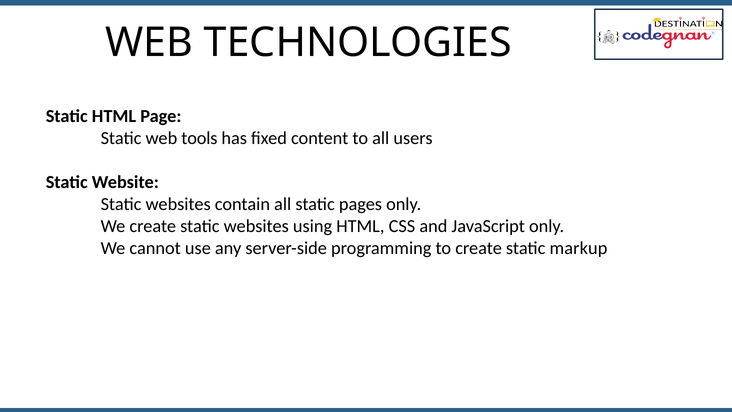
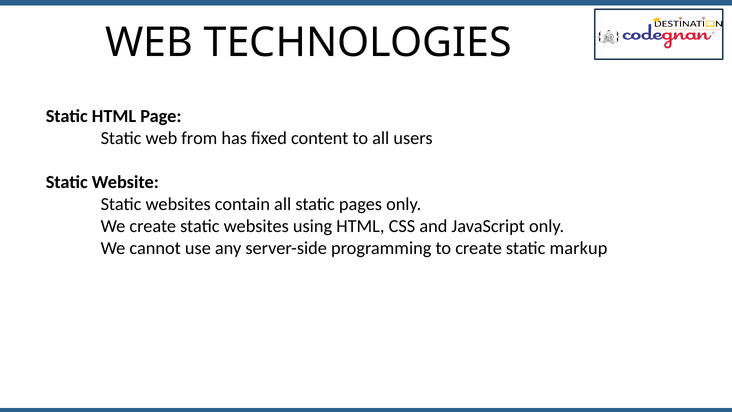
tools: tools -> from
